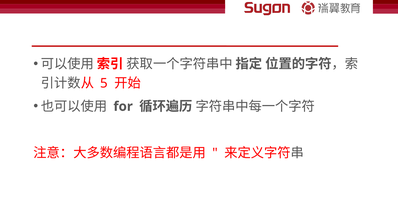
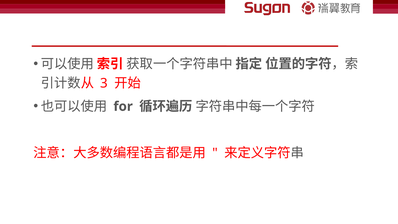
5: 5 -> 3
